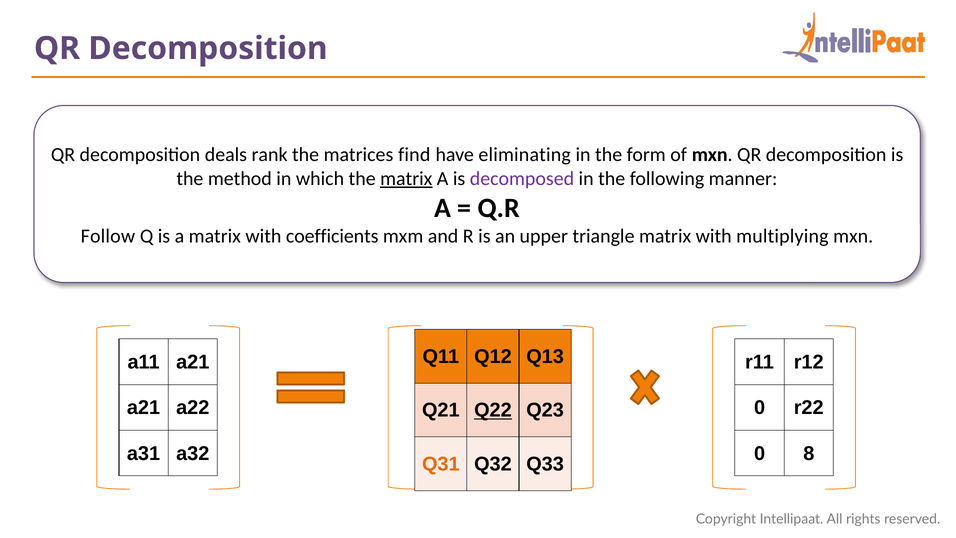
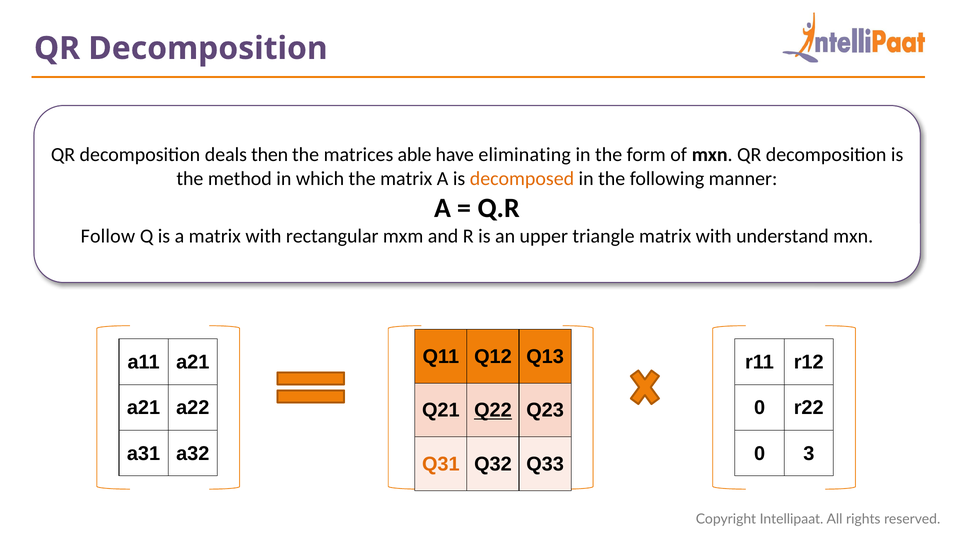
rank: rank -> then
find: find -> able
matrix at (406, 179) underline: present -> none
decomposed colour: purple -> orange
coefficients: coefficients -> rectangular
multiplying: multiplying -> understand
8: 8 -> 3
